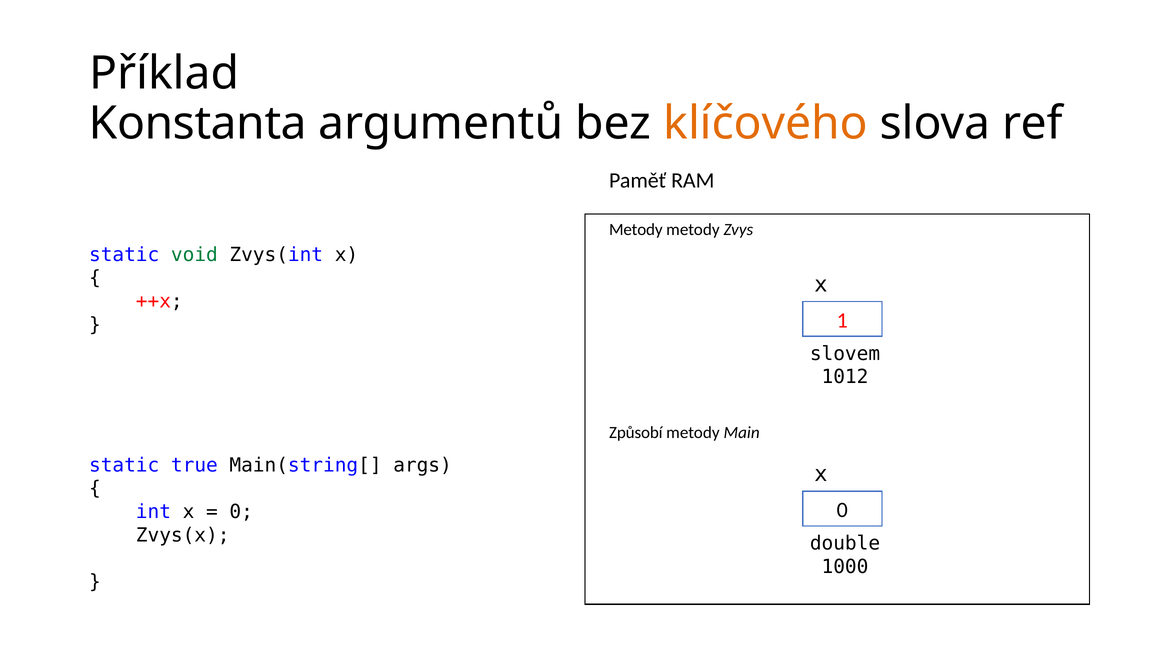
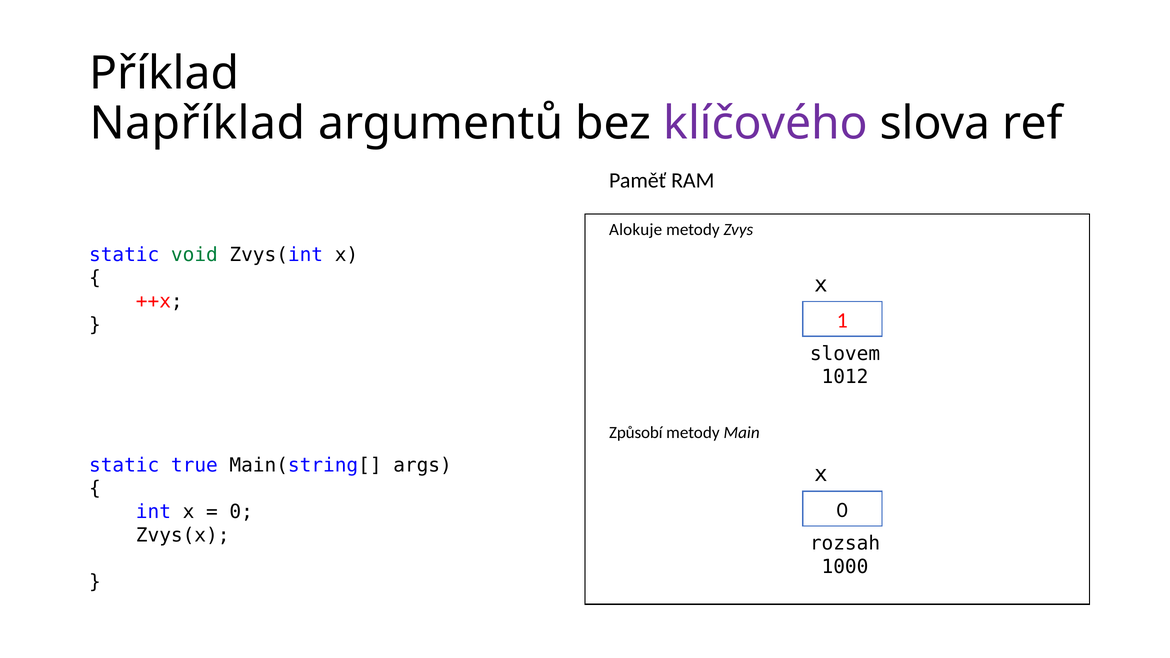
Konstanta: Konstanta -> Například
klíčového colour: orange -> purple
Metody at (636, 230): Metody -> Alokuje
double: double -> rozsah
